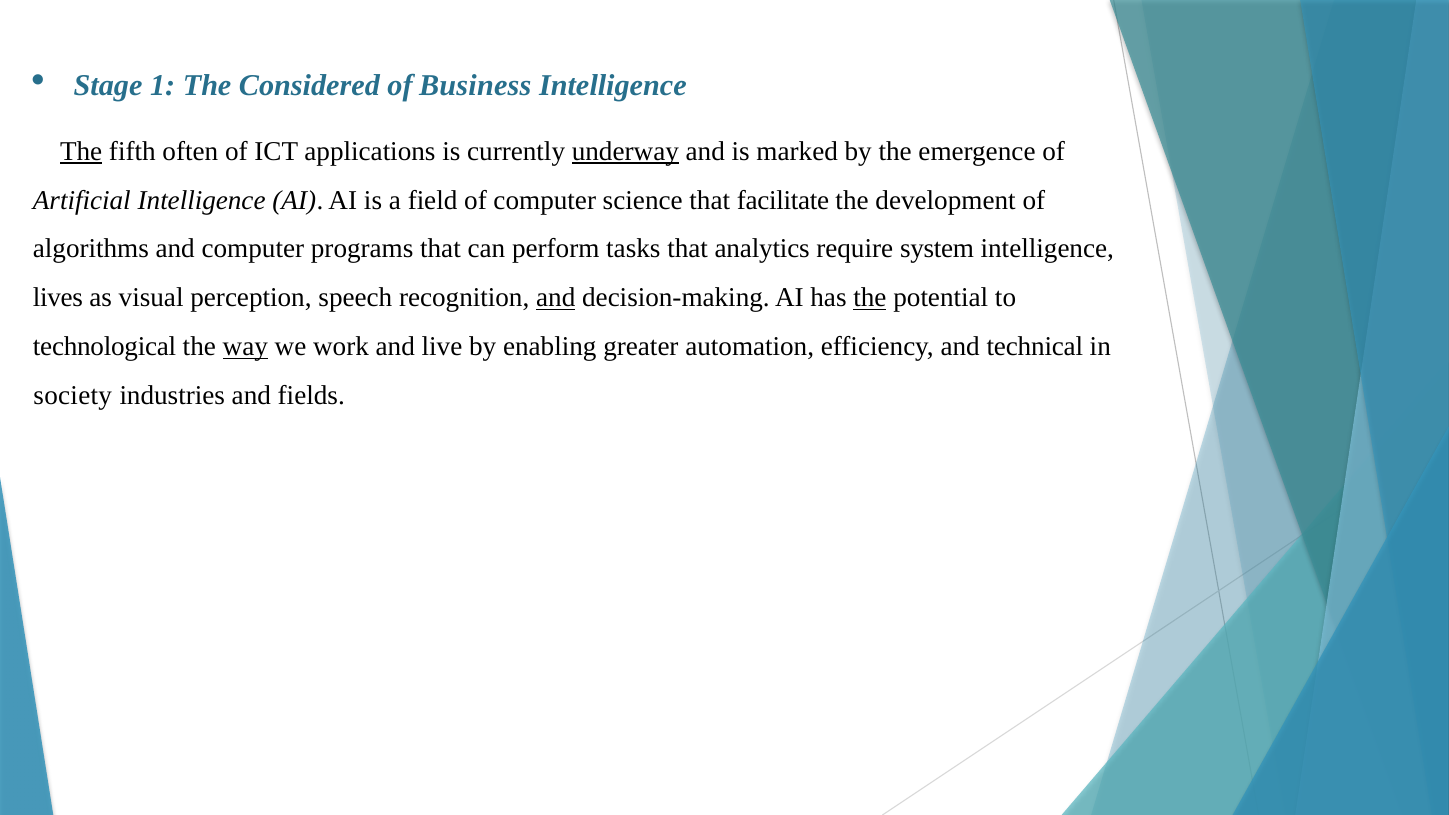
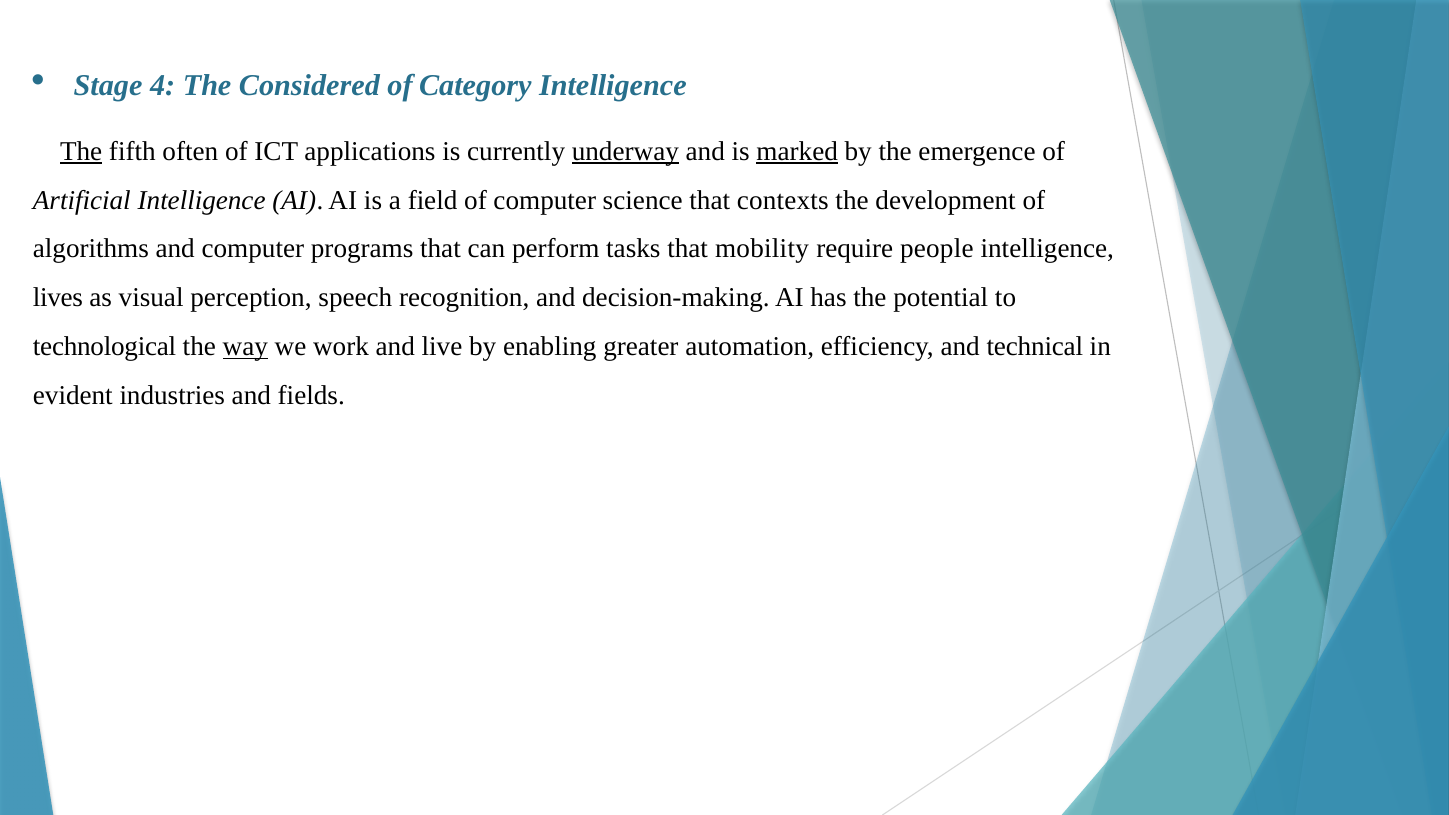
1: 1 -> 4
Business: Business -> Category
marked underline: none -> present
facilitate: facilitate -> contexts
analytics: analytics -> mobility
system: system -> people
and at (556, 298) underline: present -> none
the at (870, 298) underline: present -> none
society: society -> evident
